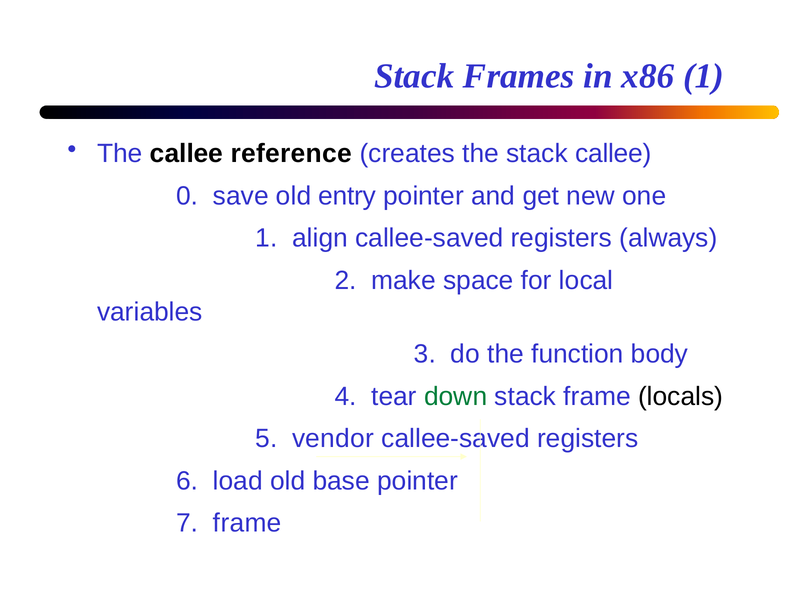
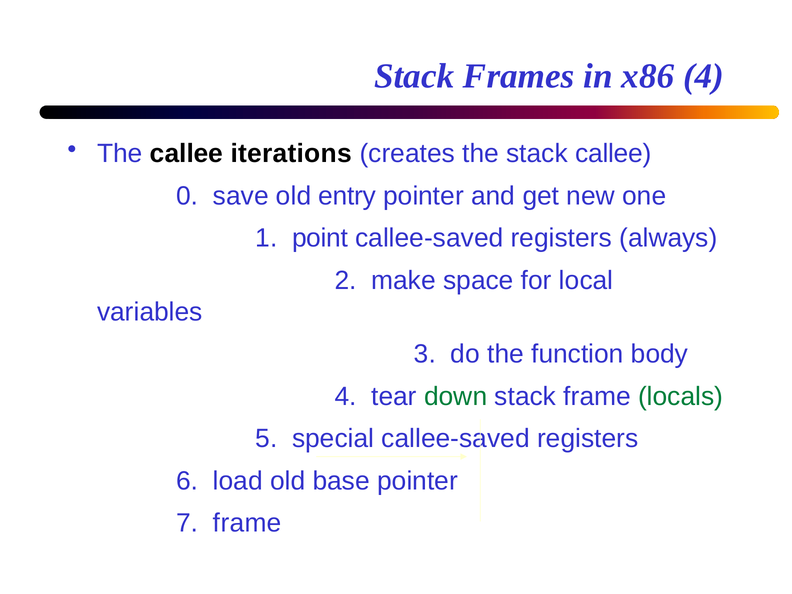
x86 1: 1 -> 4
reference: reference -> iterations
align: align -> point
locals colour: black -> green
vendor: vendor -> special
